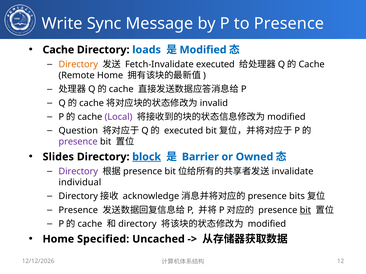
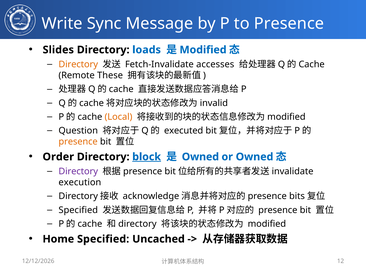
Cache: Cache -> Slides
Fetch-Invalidate executed: executed -> accesses
Remote Home: Home -> These
Local colour: purple -> orange
presence at (78, 142) colour: purple -> orange
Slides: Slides -> Order
Barrier at (200, 157): Barrier -> Owned
individual: individual -> execution
Presence at (78, 210): Presence -> Specified
bit at (305, 210) underline: present -> none
